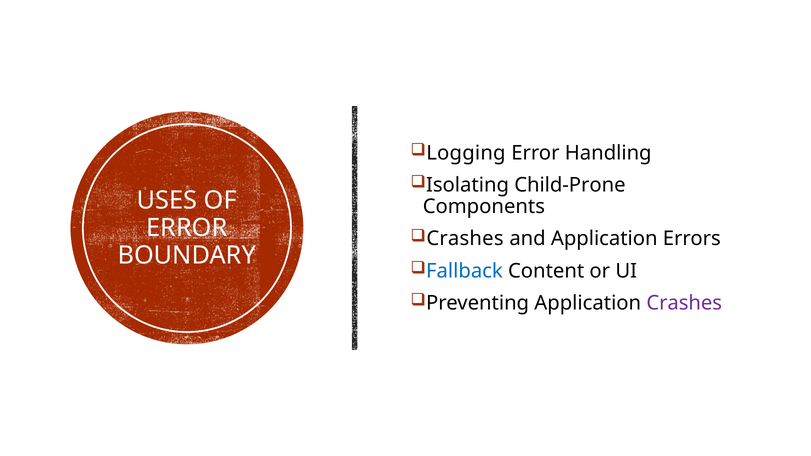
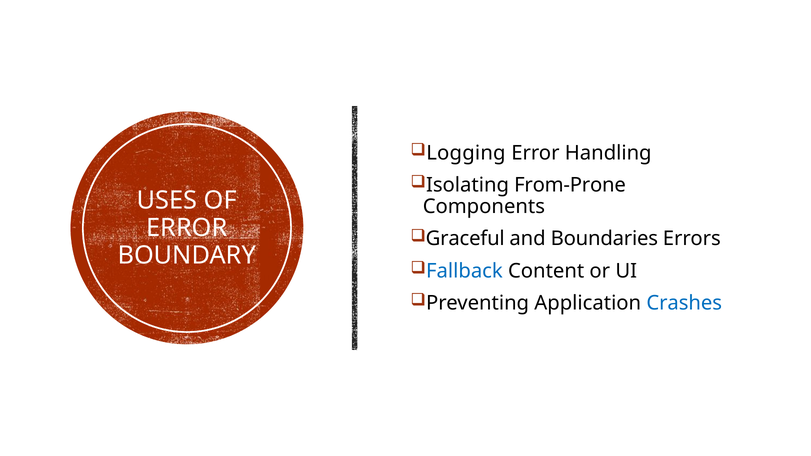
Child-Prone: Child-Prone -> From-Prone
Crashes at (465, 239): Crashes -> Graceful
and Application: Application -> Boundaries
Crashes at (684, 303) colour: purple -> blue
